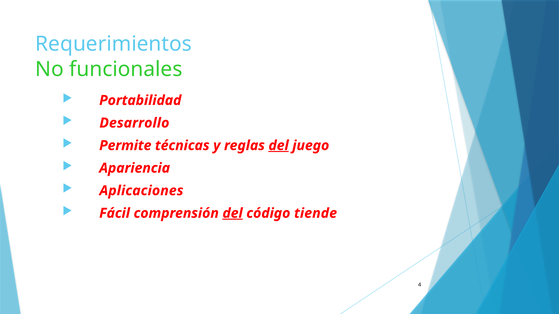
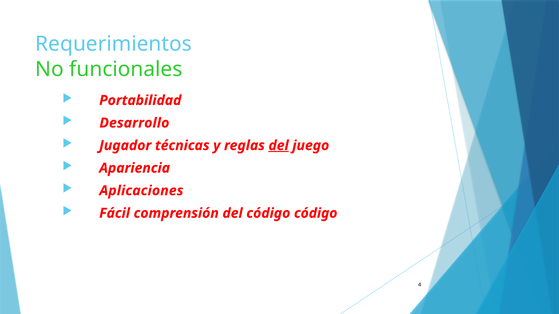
Permite: Permite -> Jugador
del at (233, 213) underline: present -> none
código tiende: tiende -> código
